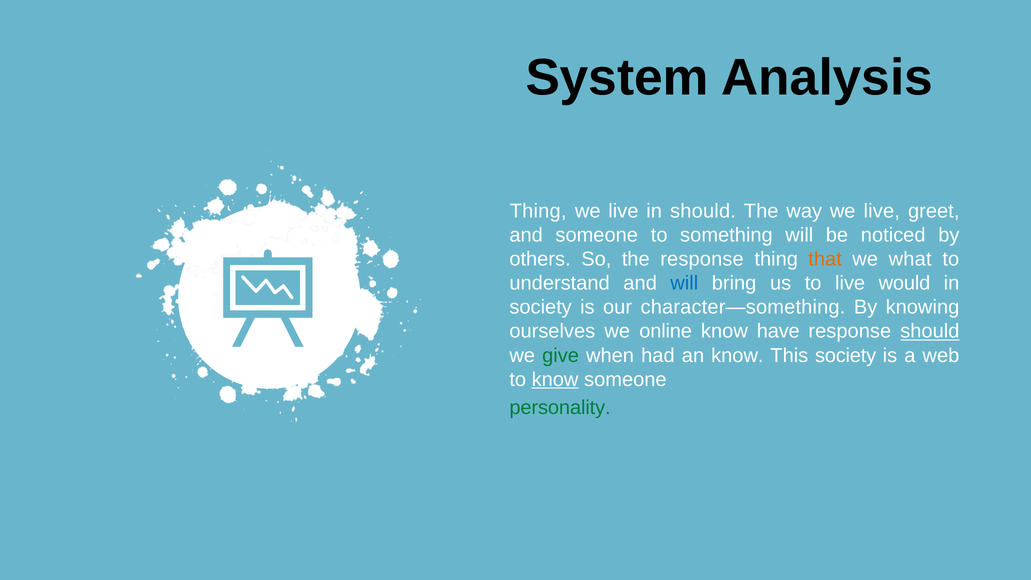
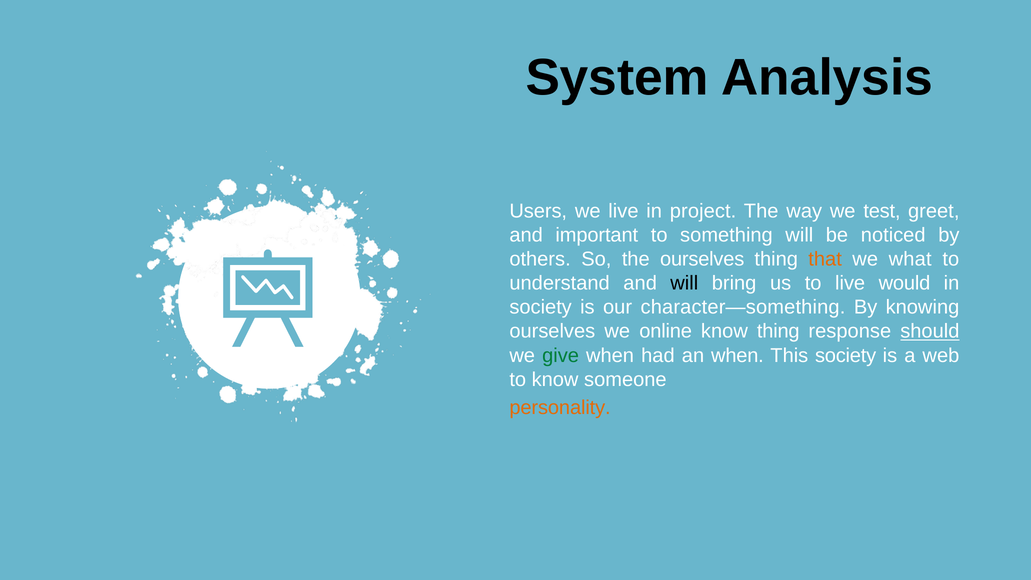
Thing at (538, 211): Thing -> Users
in should: should -> project
way we live: live -> test
and someone: someone -> important
the response: response -> ourselves
will at (684, 283) colour: blue -> black
know have: have -> thing
an know: know -> when
know at (555, 379) underline: present -> none
personality colour: green -> orange
